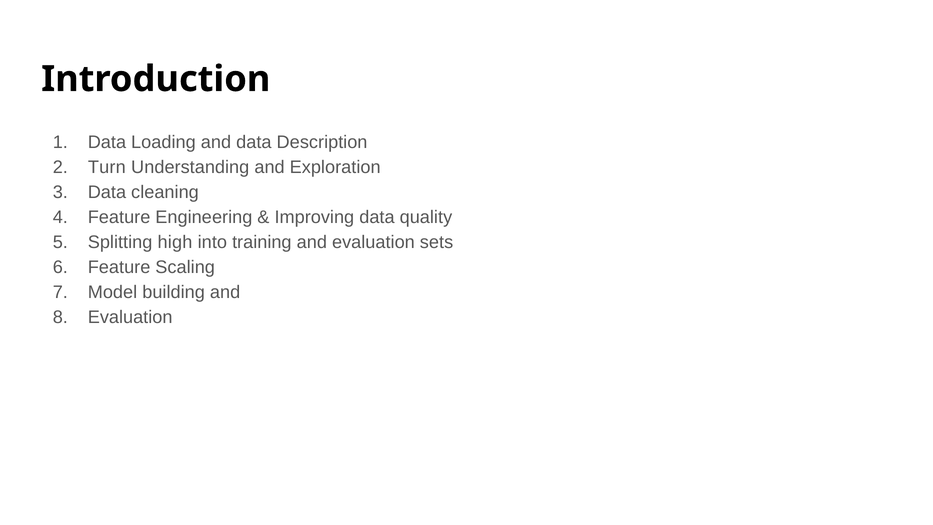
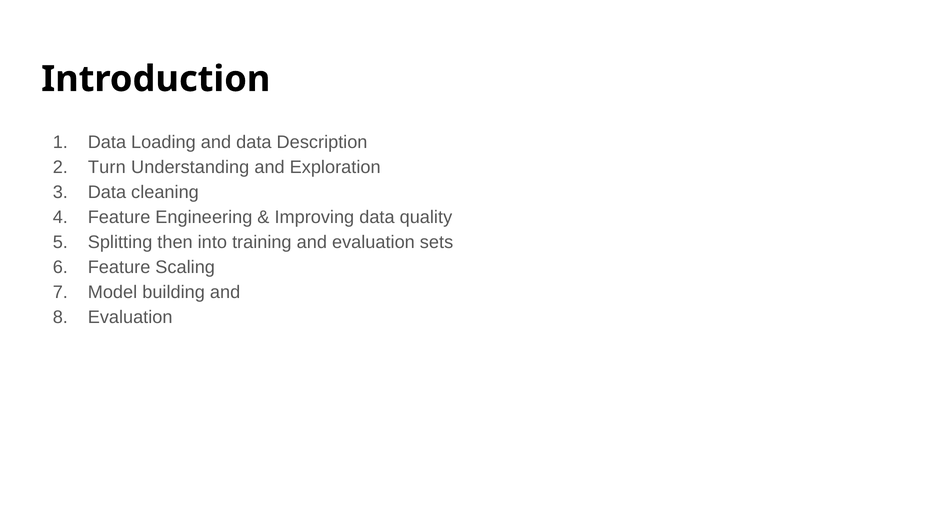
high: high -> then
